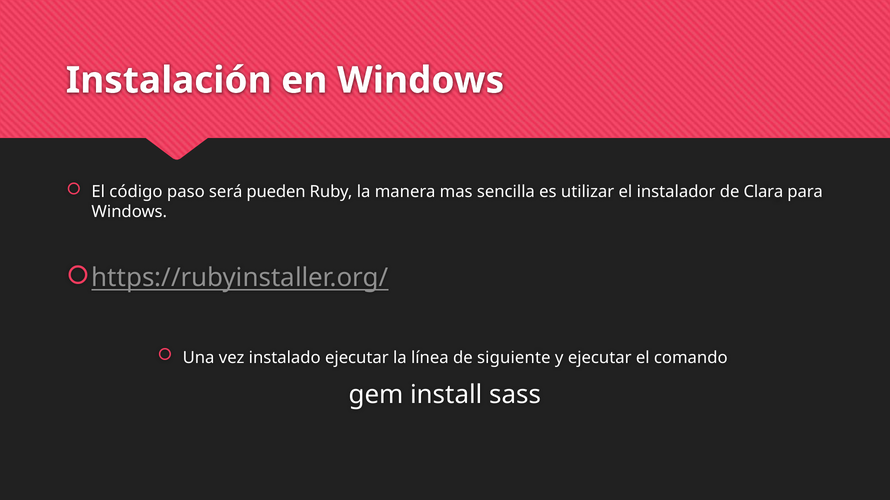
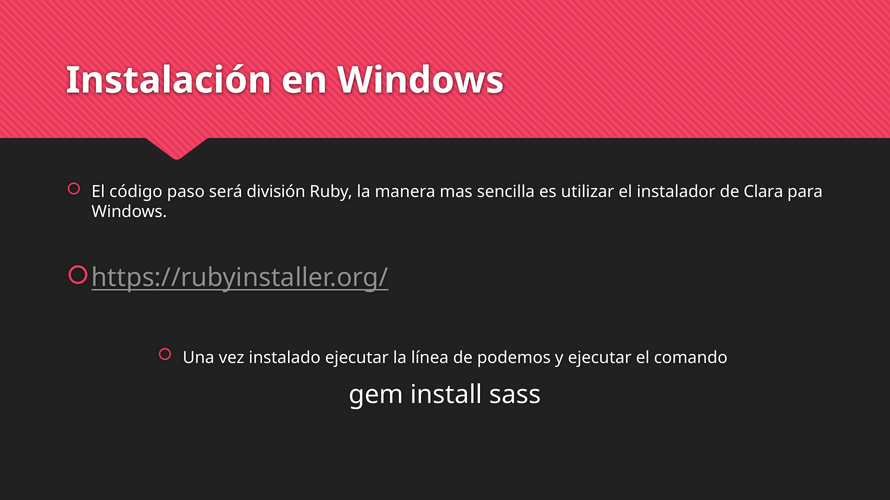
pueden: pueden -> división
siguiente: siguiente -> podemos
